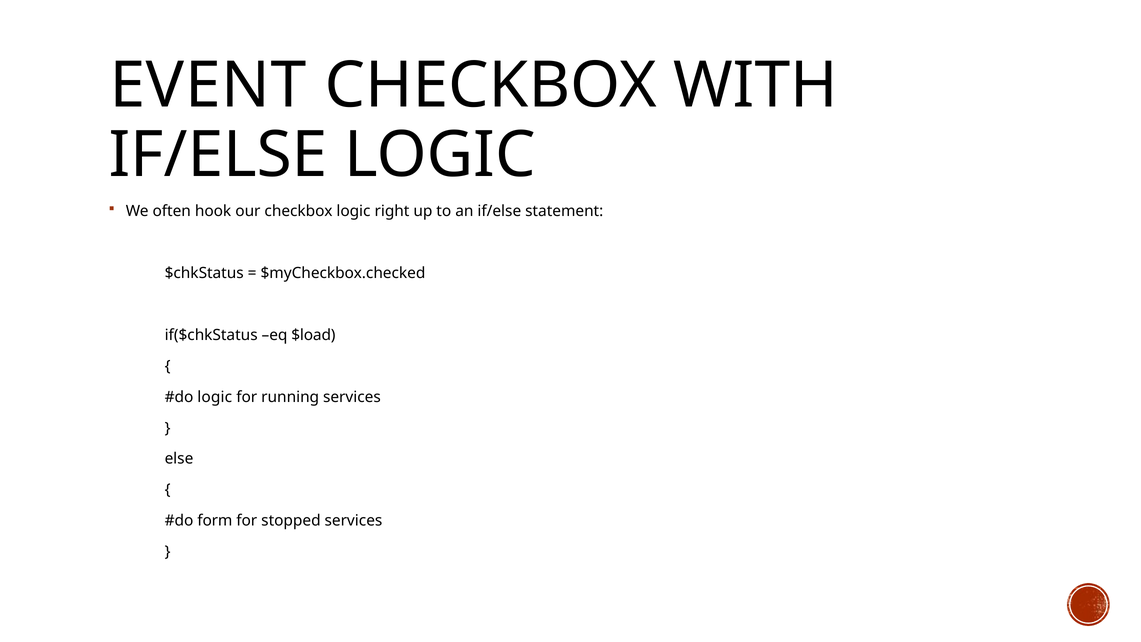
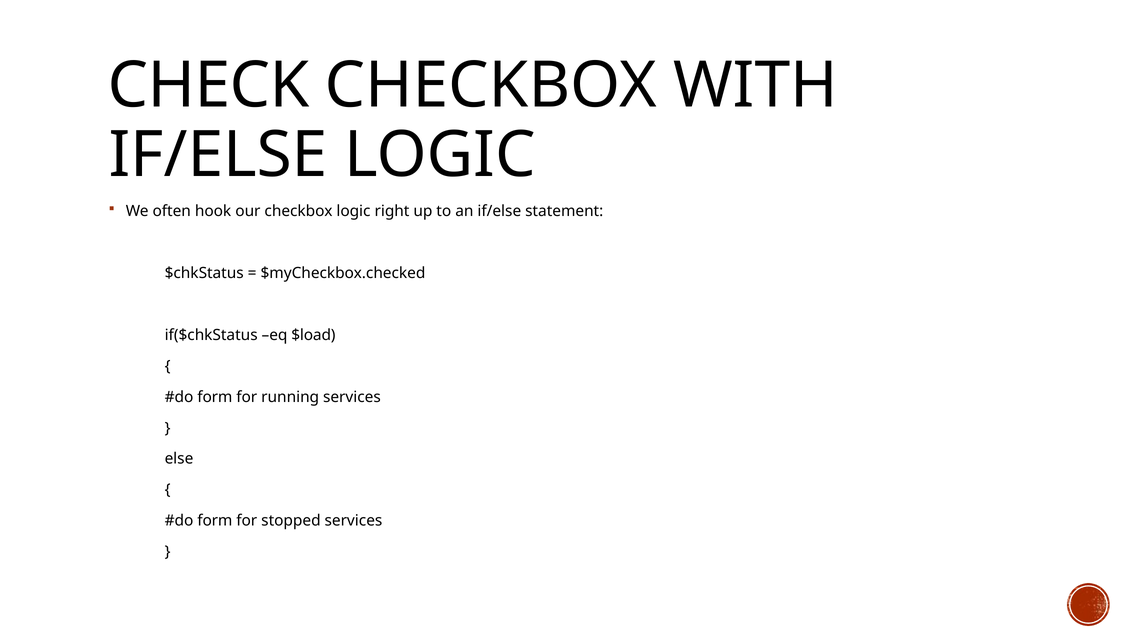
EVENT: EVENT -> CHECK
logic at (215, 397): logic -> form
